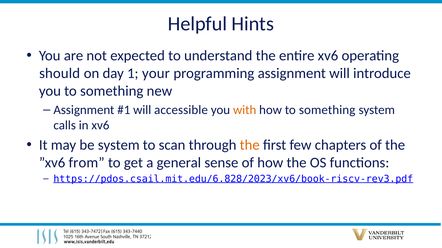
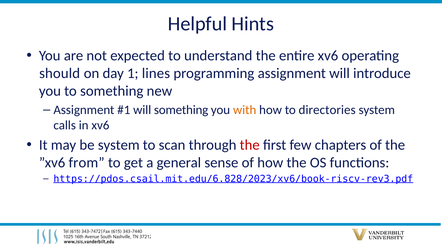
your: your -> lines
will accessible: accessible -> something
how to something: something -> directories
the at (250, 145) colour: orange -> red
